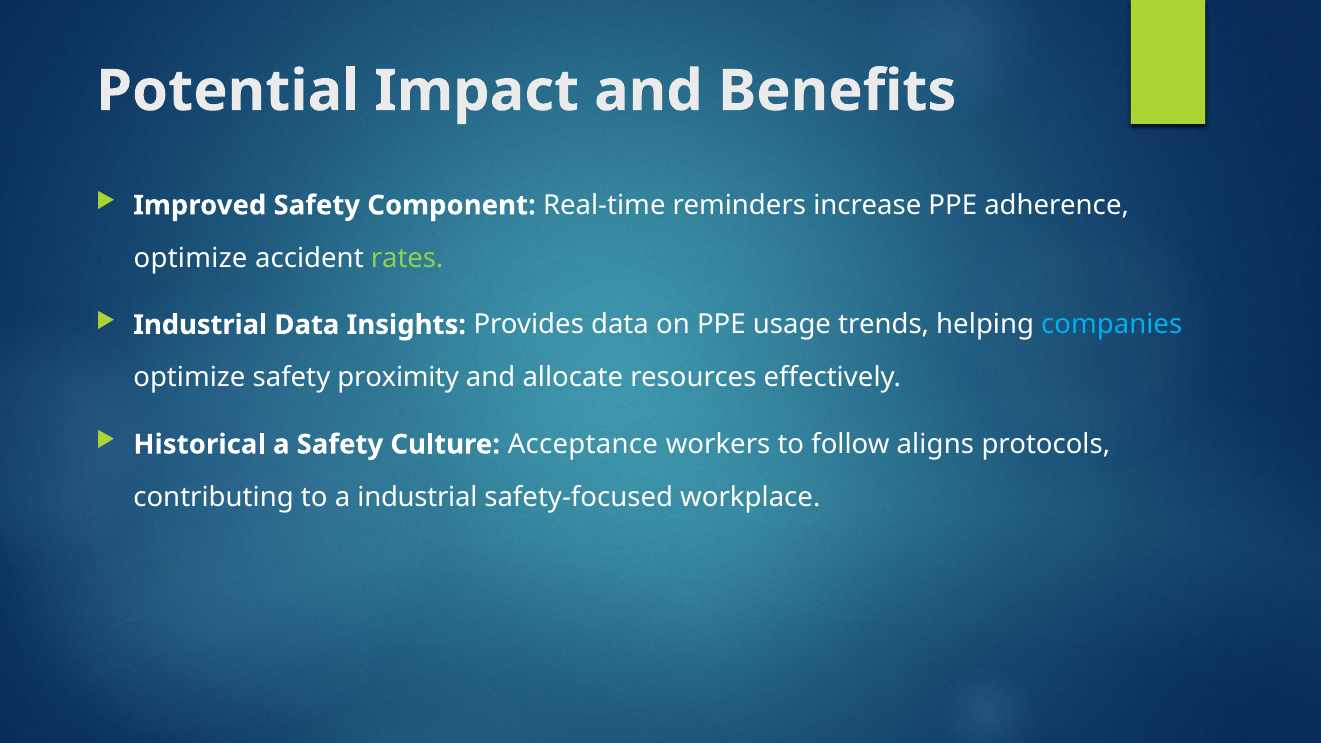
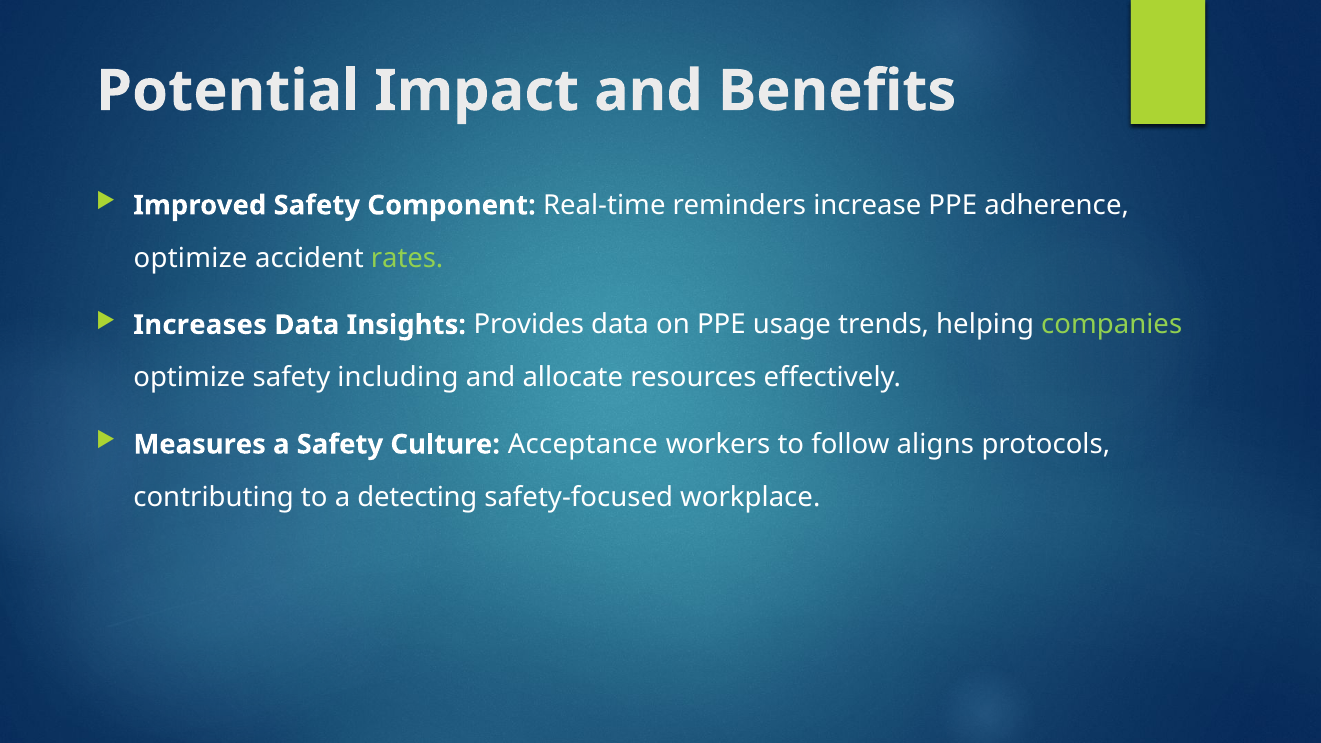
Industrial at (200, 325): Industrial -> Increases
companies colour: light blue -> light green
proximity: proximity -> including
Historical: Historical -> Measures
a industrial: industrial -> detecting
